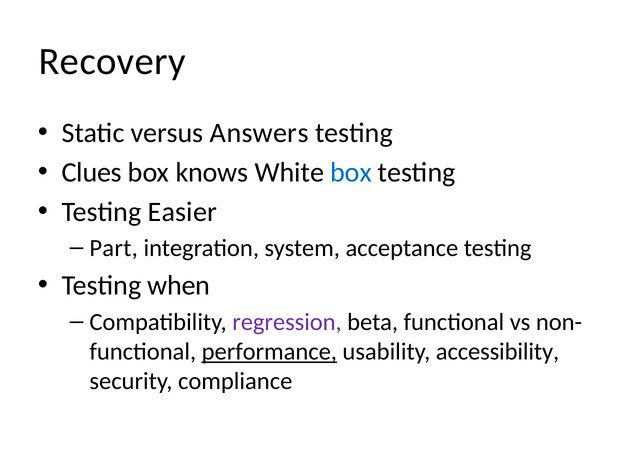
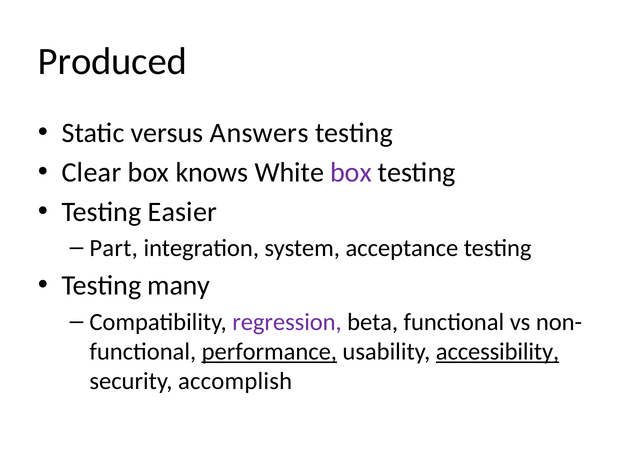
Recovery: Recovery -> Produced
Clues: Clues -> Clear
box at (351, 172) colour: blue -> purple
when: when -> many
accessibility underline: none -> present
compliance: compliance -> accomplish
